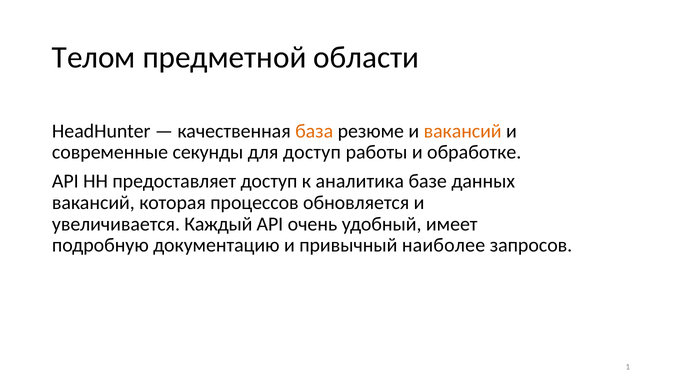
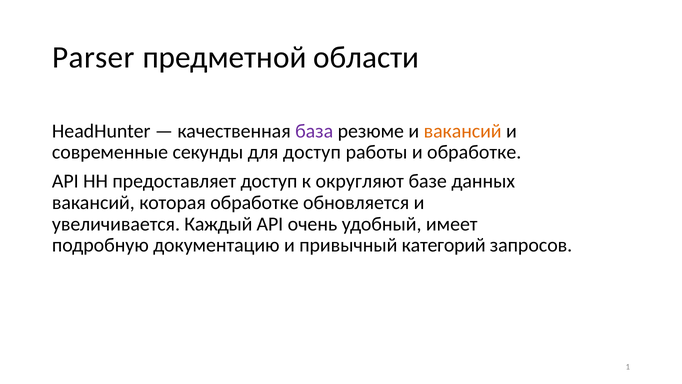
Телом: Телом -> Parser
база colour: orange -> purple
аналитика: аналитика -> округляют
которая процессов: процессов -> обработке
наиболее: наиболее -> категорий
